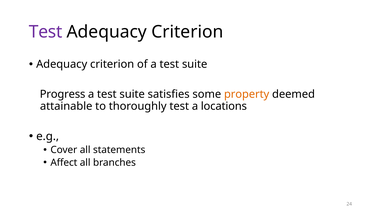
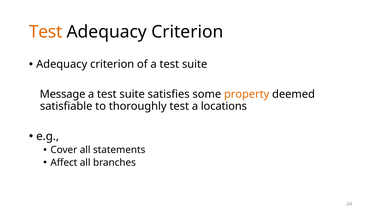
Test at (46, 32) colour: purple -> orange
Progress: Progress -> Message
attainable: attainable -> satisfiable
